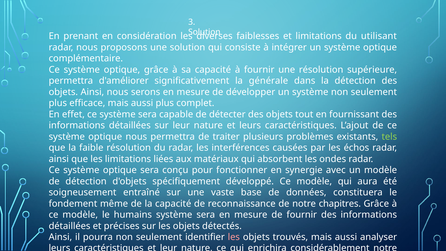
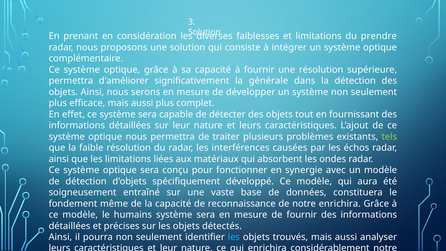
utilisant: utilisant -> prendre
notre chapitres: chapitres -> enrichira
les at (234, 237) colour: pink -> light blue
